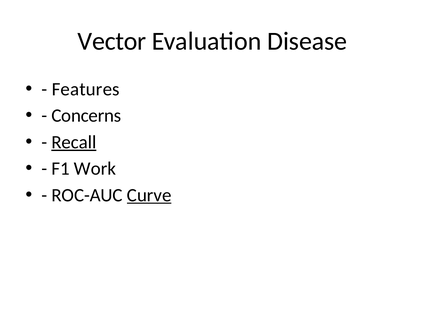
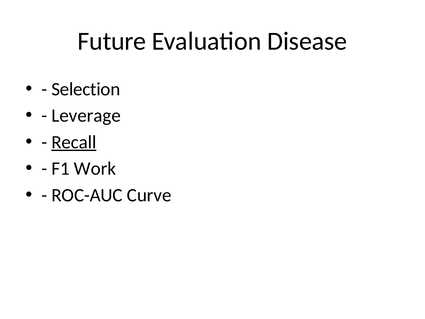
Vector: Vector -> Future
Features: Features -> Selection
Concerns: Concerns -> Leverage
Curve underline: present -> none
